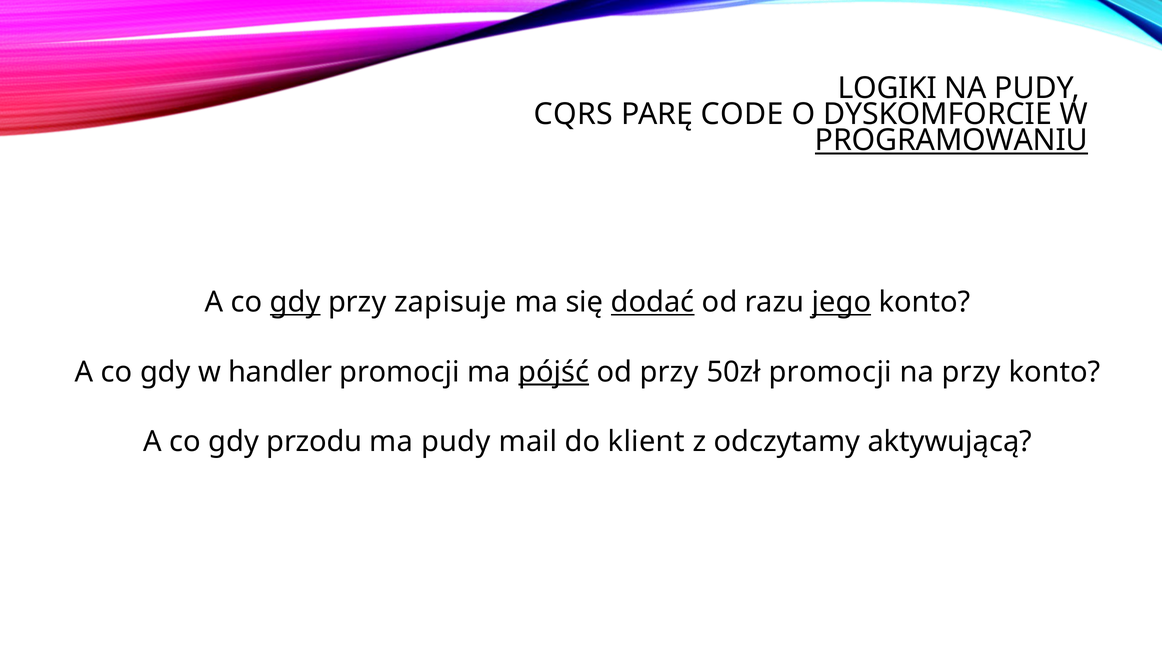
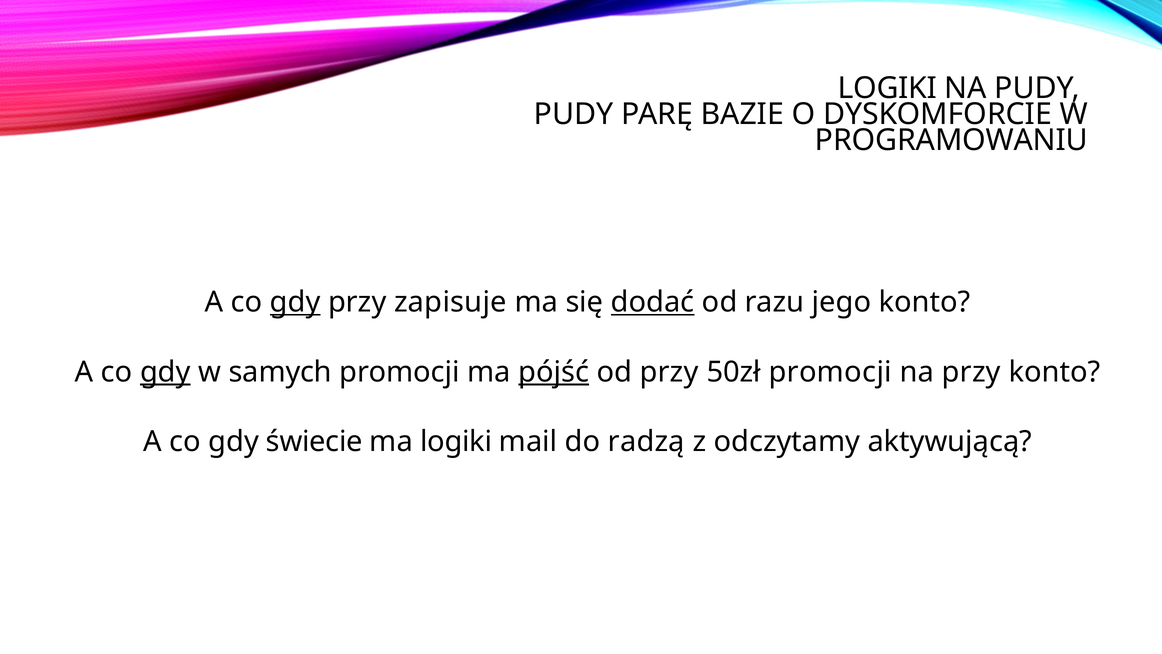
CQRS at (574, 114): CQRS -> PUDY
CODE: CODE -> BAZIE
PROGRAMOWANIU underline: present -> none
jego underline: present -> none
gdy at (165, 372) underline: none -> present
handler: handler -> samych
przodu: przodu -> świecie
ma pudy: pudy -> logiki
klient: klient -> radzą
